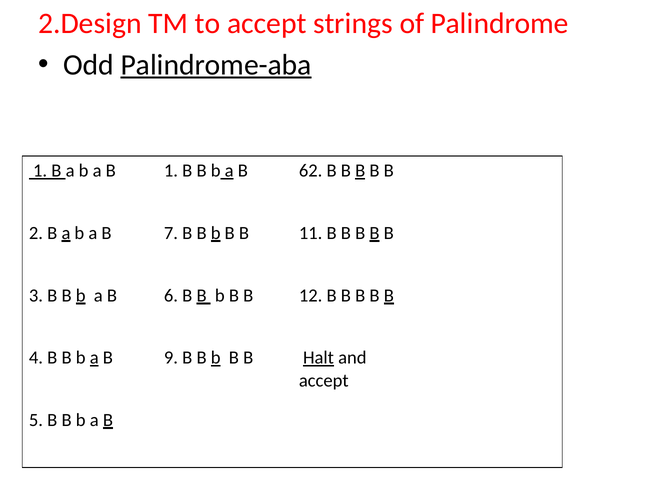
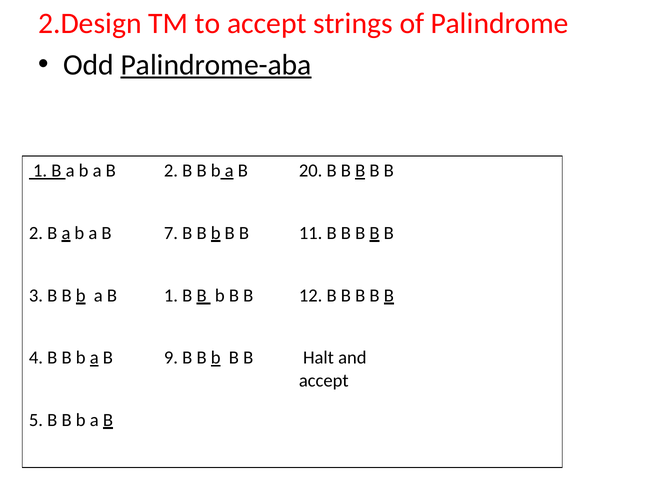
a B 1: 1 -> 2
62: 62 -> 20
B 6: 6 -> 1
Halt underline: present -> none
